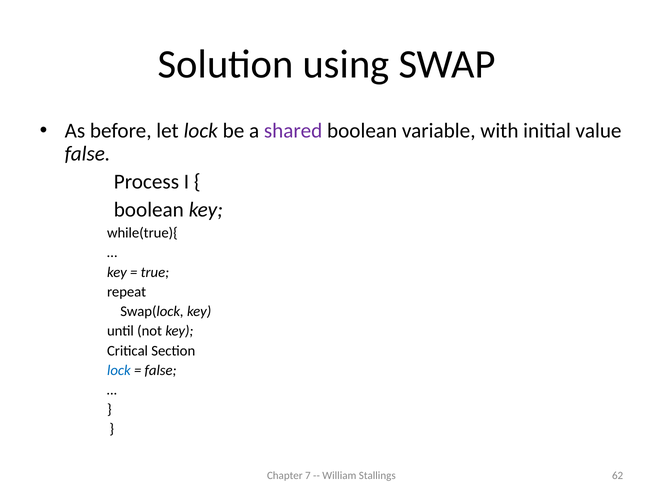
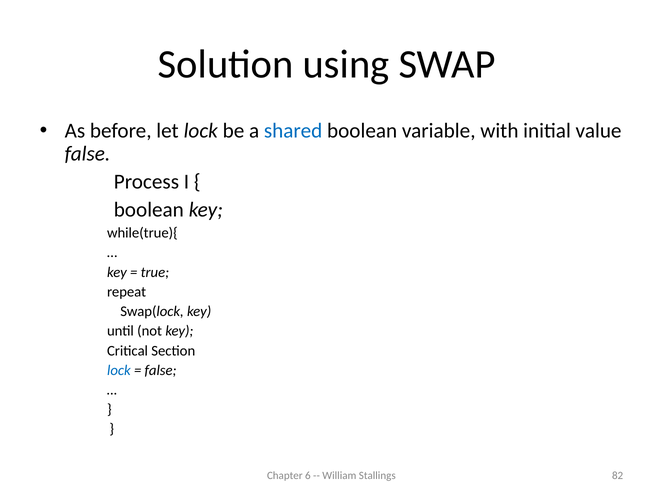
shared colour: purple -> blue
7: 7 -> 6
62: 62 -> 82
